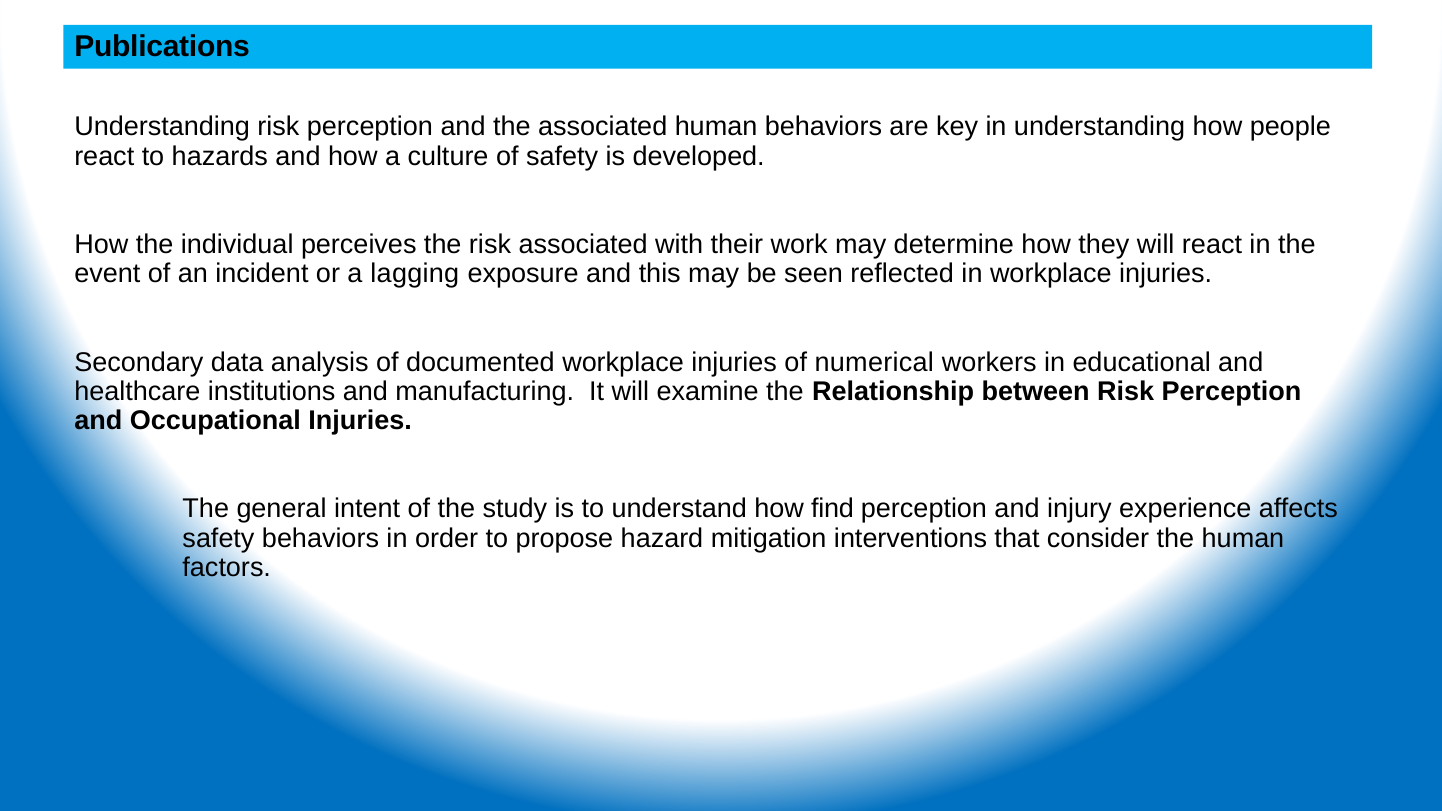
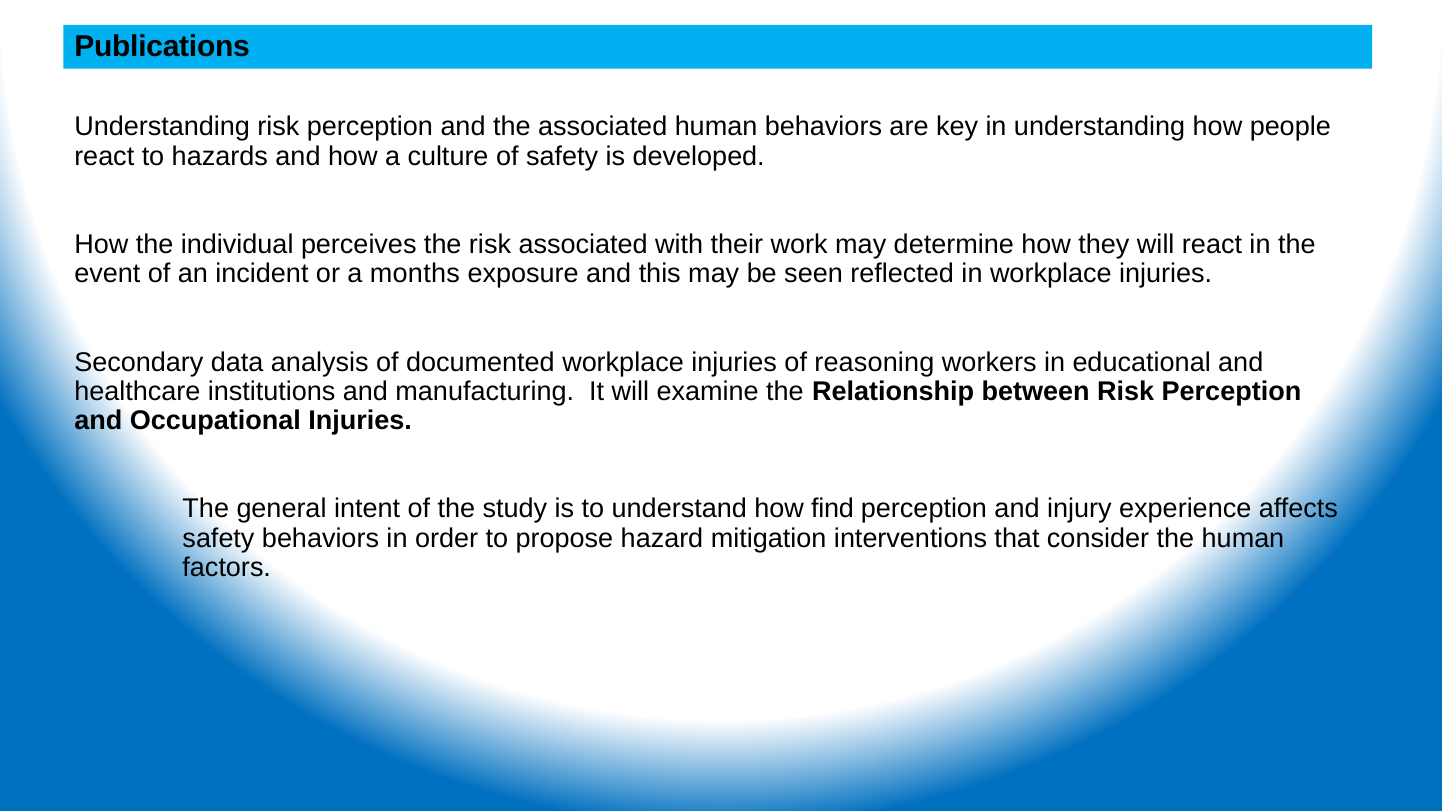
lagging: lagging -> months
numerical: numerical -> reasoning
